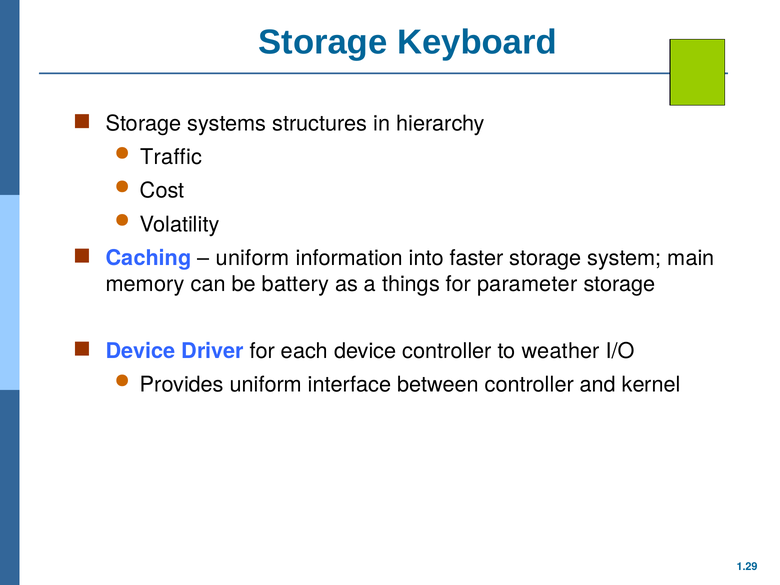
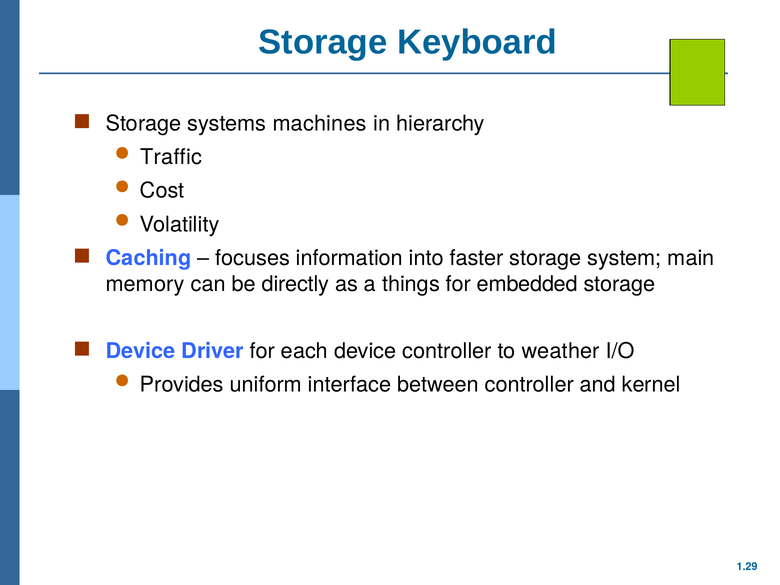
structures: structures -> machines
uniform at (253, 258): uniform -> focuses
battery: battery -> directly
parameter: parameter -> embedded
